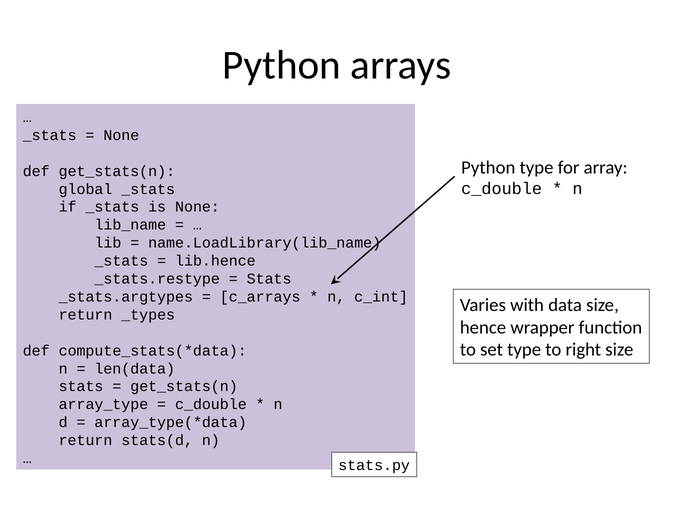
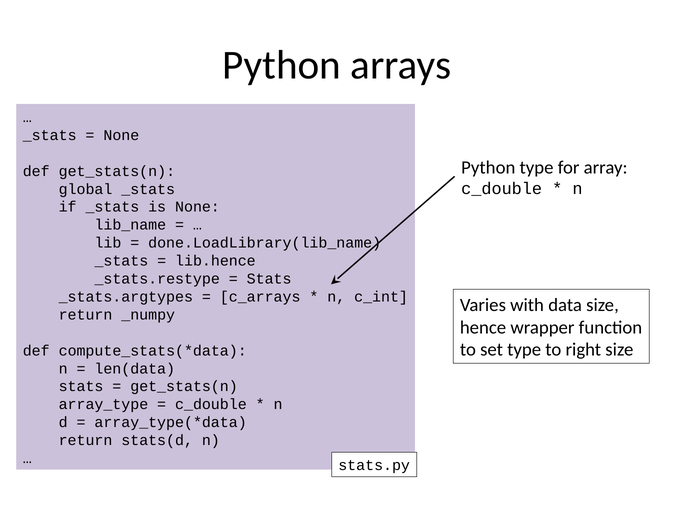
name.LoadLibrary(lib_name: name.LoadLibrary(lib_name -> done.LoadLibrary(lib_name
_types: _types -> _numpy
